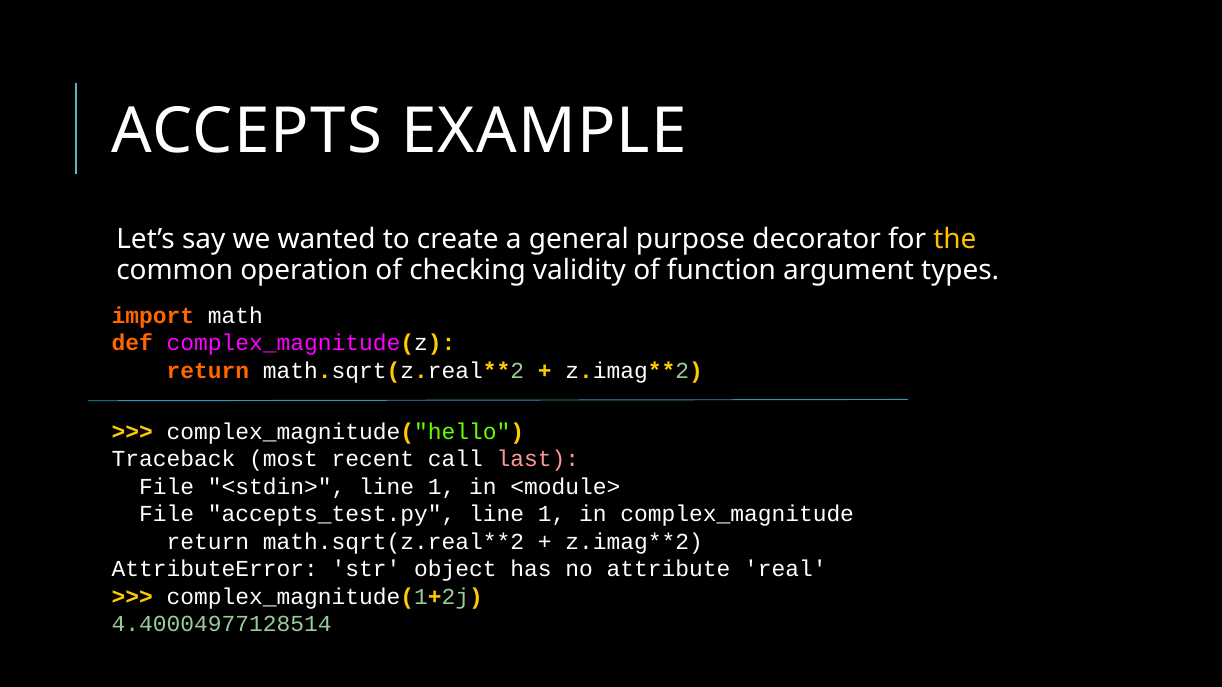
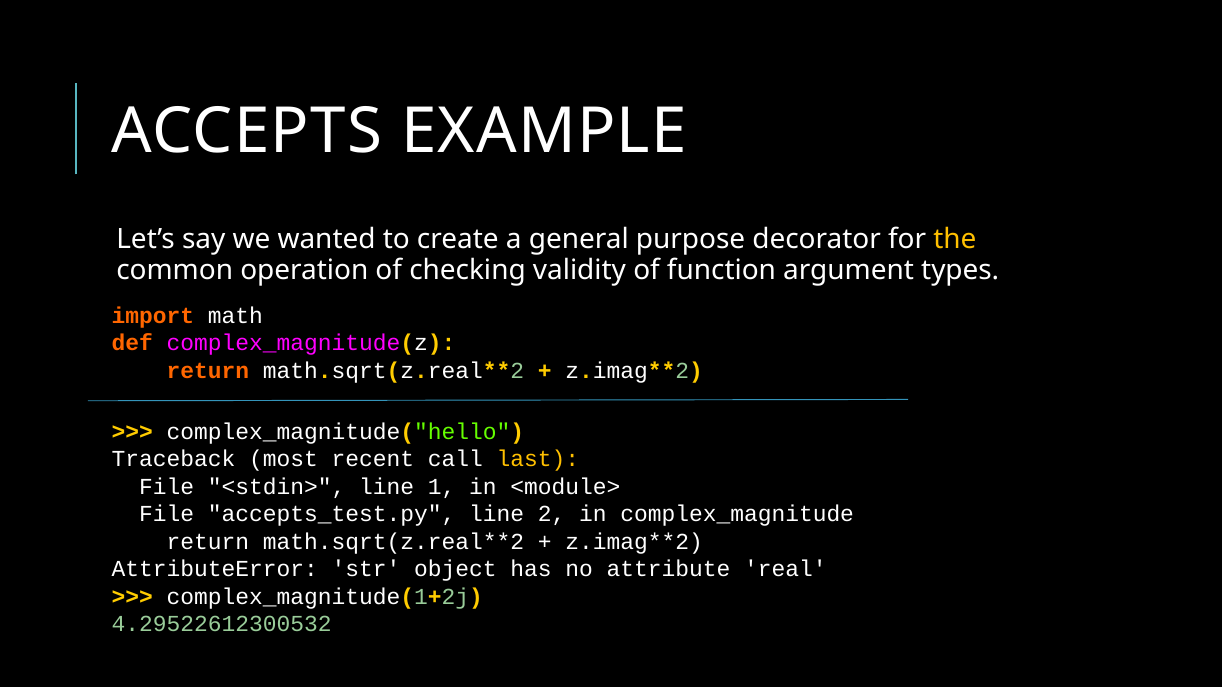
last colour: pink -> yellow
accepts_test.py line 1: 1 -> 2
4.40004977128514: 4.40004977128514 -> 4.29522612300532
